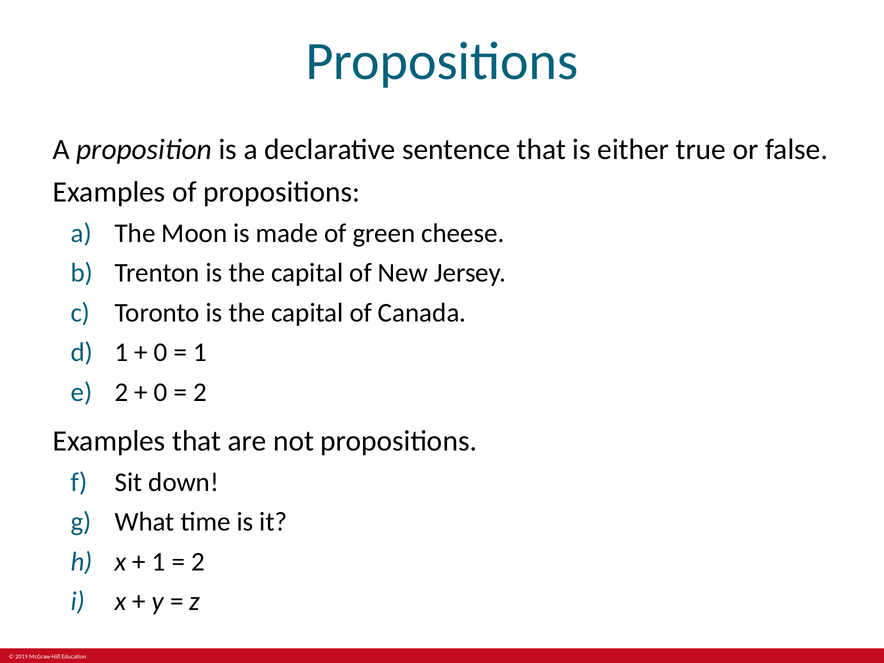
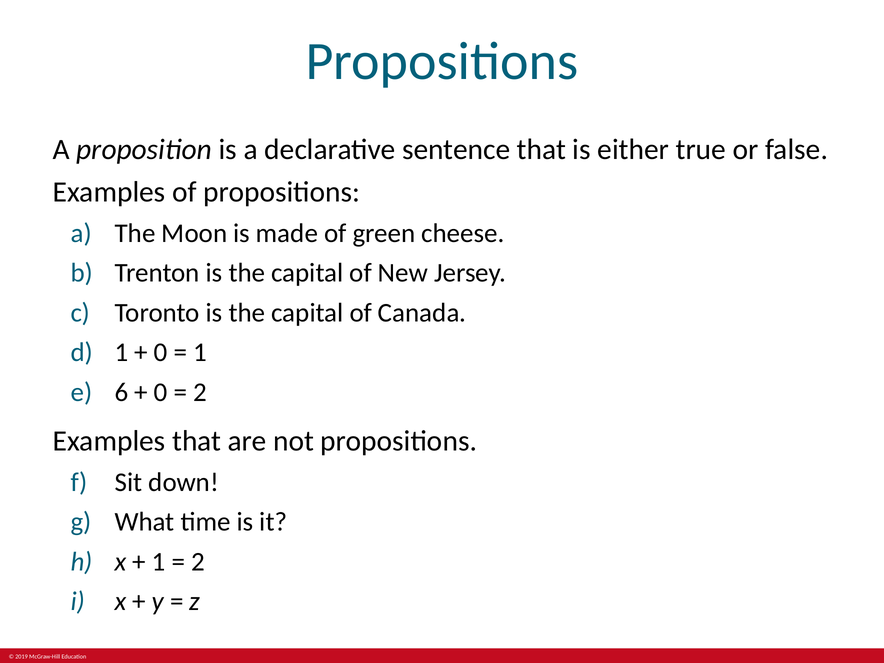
2 at (122, 392): 2 -> 6
